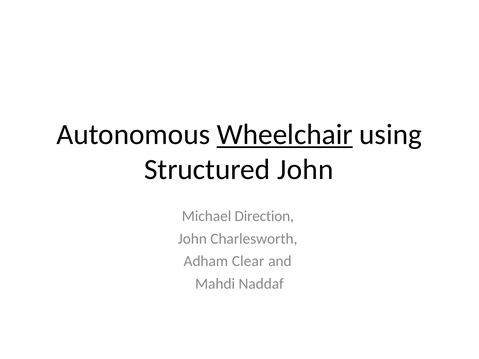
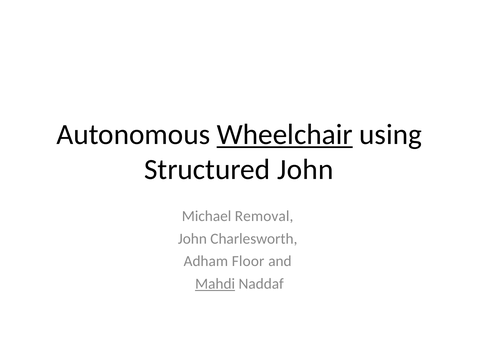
Direction: Direction -> Removal
Clear: Clear -> Floor
Mahdi underline: none -> present
